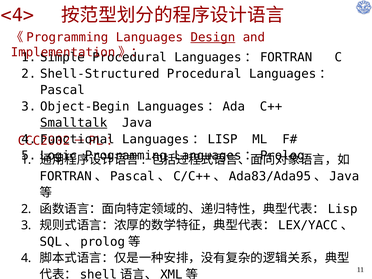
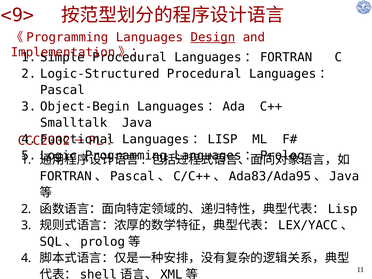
<4>: <4> -> <9>
Shell-Structured: Shell-Structured -> Logic-Structured
Smalltalk underline: present -> none
